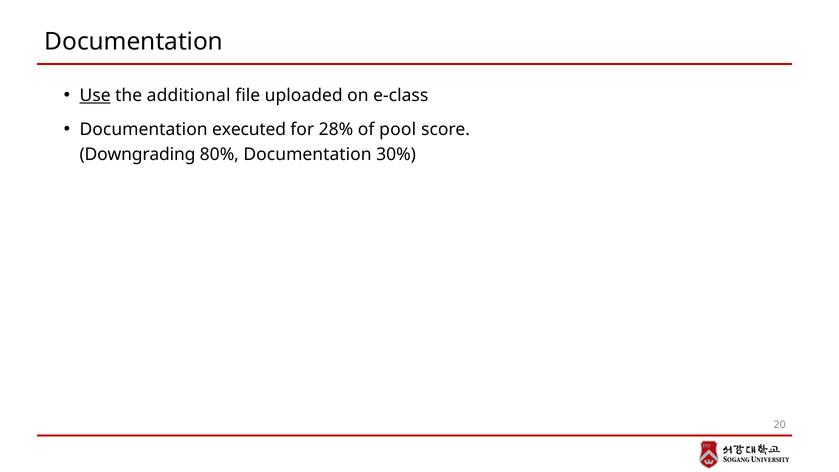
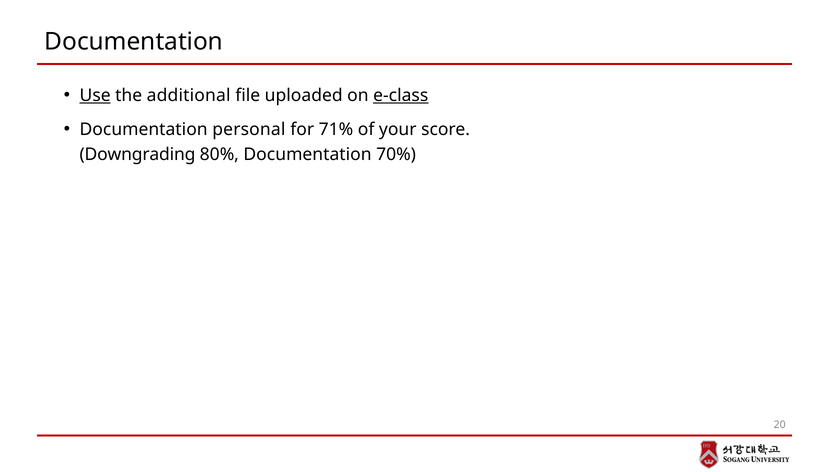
e-class underline: none -> present
executed: executed -> personal
28%: 28% -> 71%
pool: pool -> your
30%: 30% -> 70%
